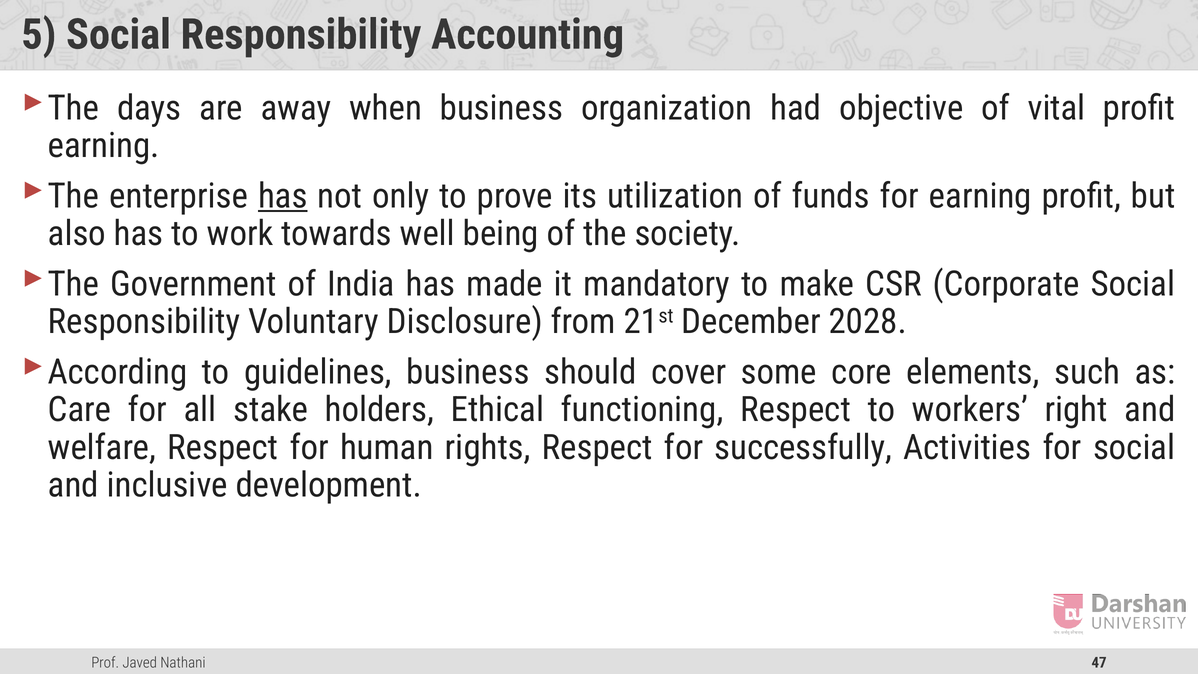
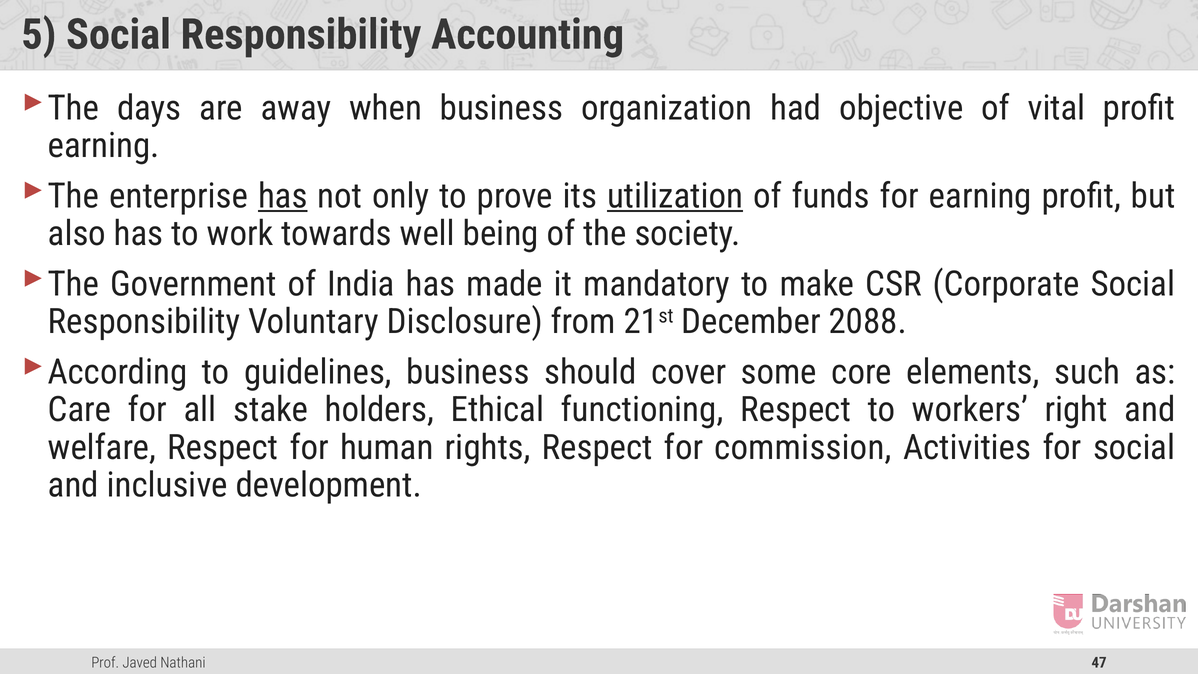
utilization underline: none -> present
2028: 2028 -> 2088
successfully: successfully -> commission
